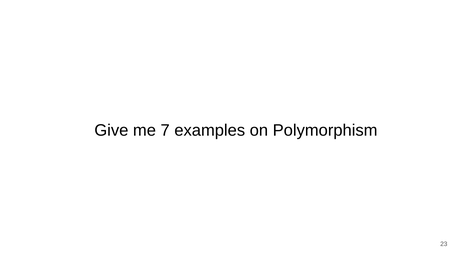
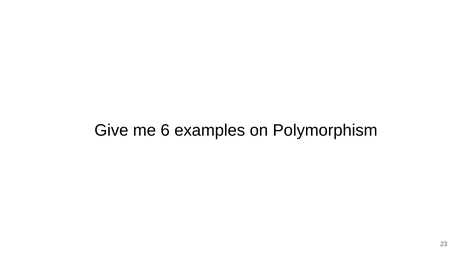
7: 7 -> 6
